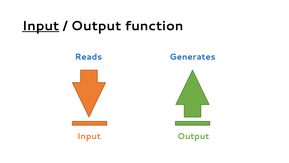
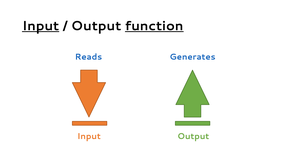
function underline: none -> present
